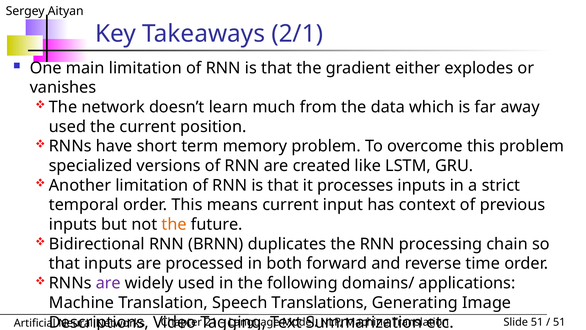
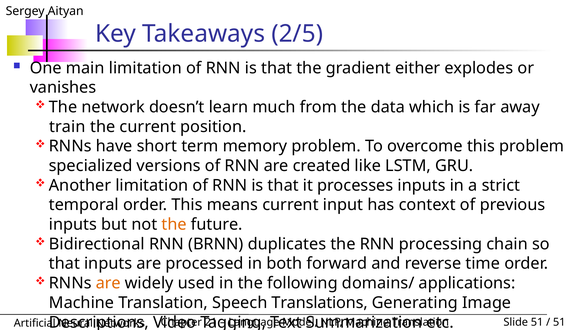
2/1: 2/1 -> 2/5
used at (67, 127): used -> train
are at (108, 283) colour: purple -> orange
